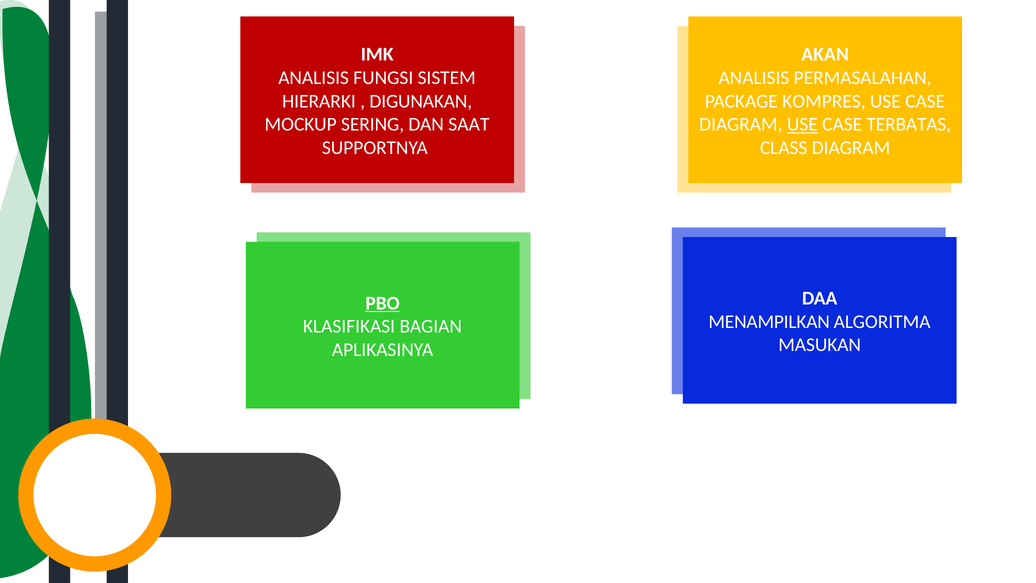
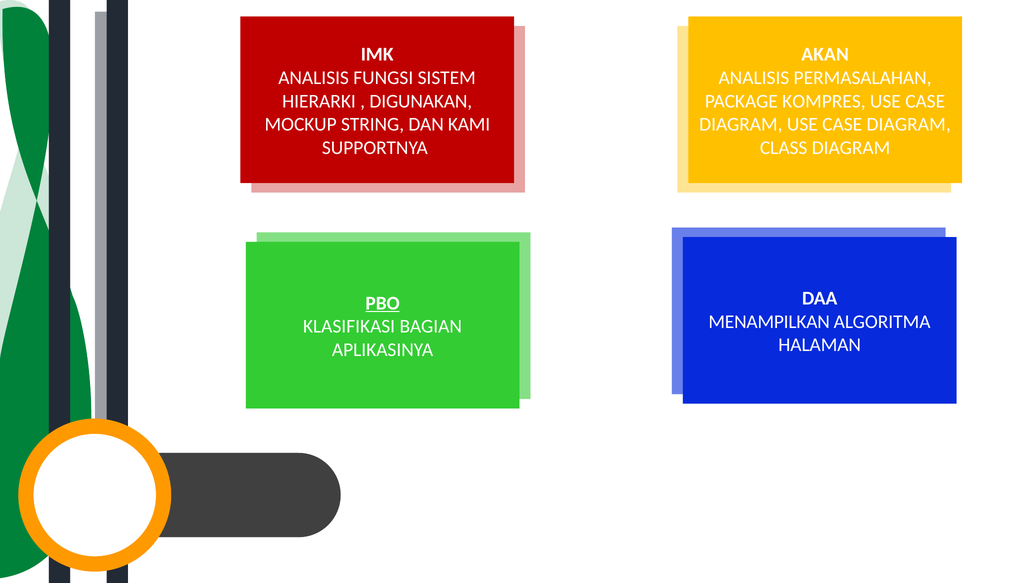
SERING: SERING -> STRING
SAAT: SAAT -> KAMI
USE at (802, 124) underline: present -> none
TERBATAS at (909, 124): TERBATAS -> DIAGRAM
MASUKAN: MASUKAN -> HALAMAN
